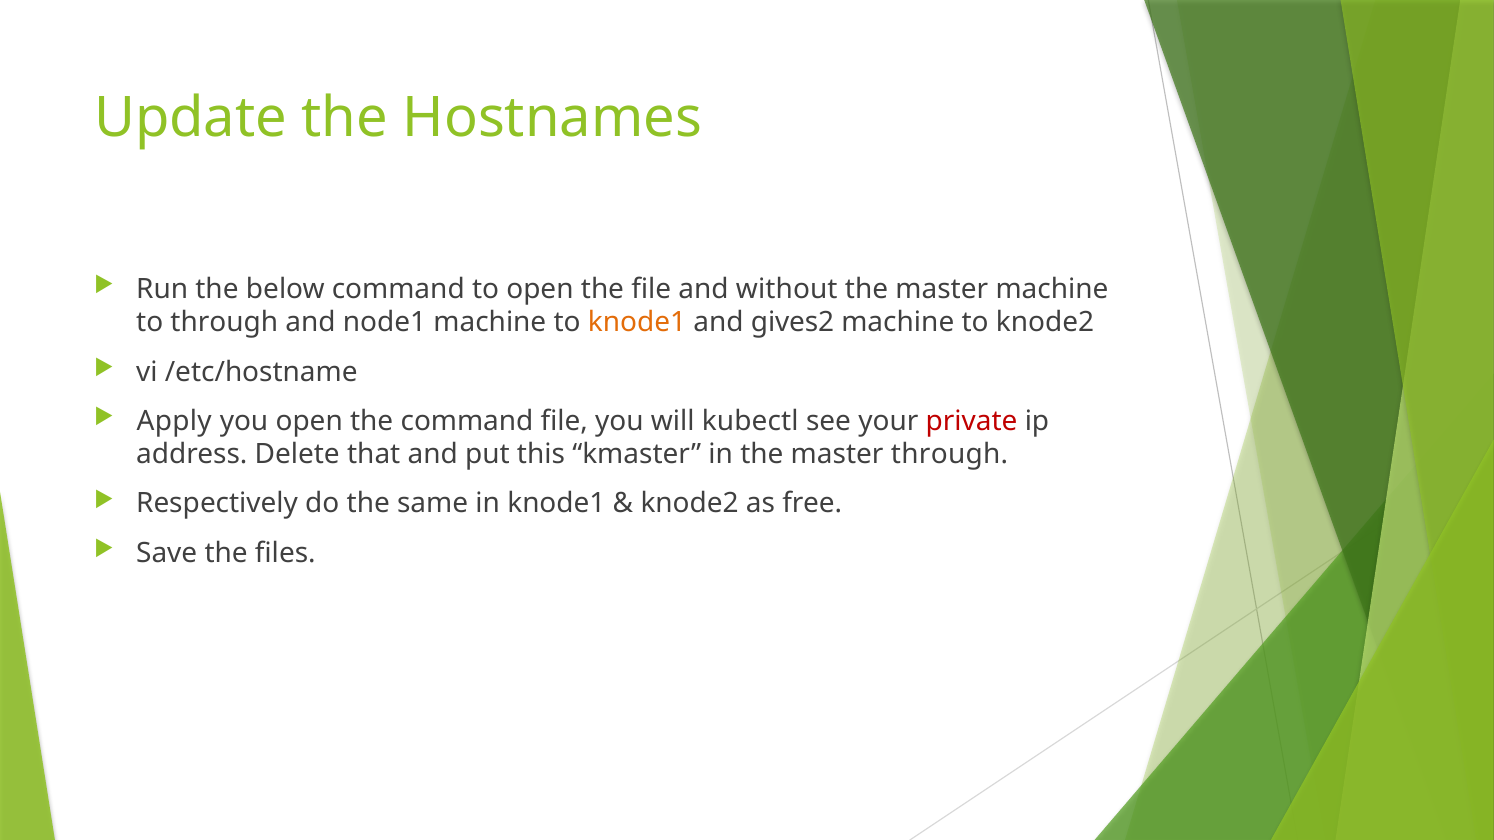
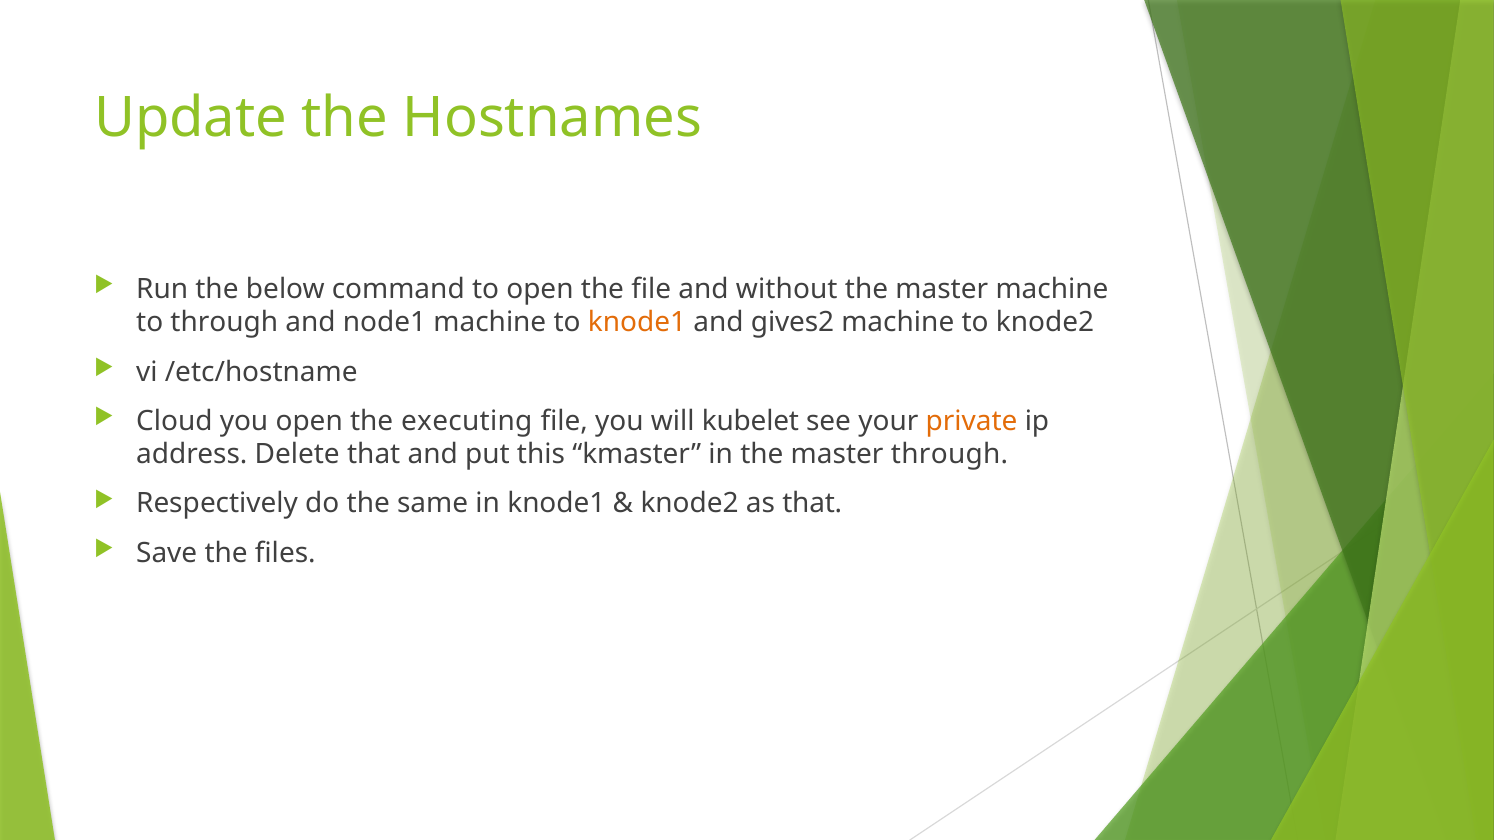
Apply: Apply -> Cloud
the command: command -> executing
kubectl: kubectl -> kubelet
private colour: red -> orange
as free: free -> that
